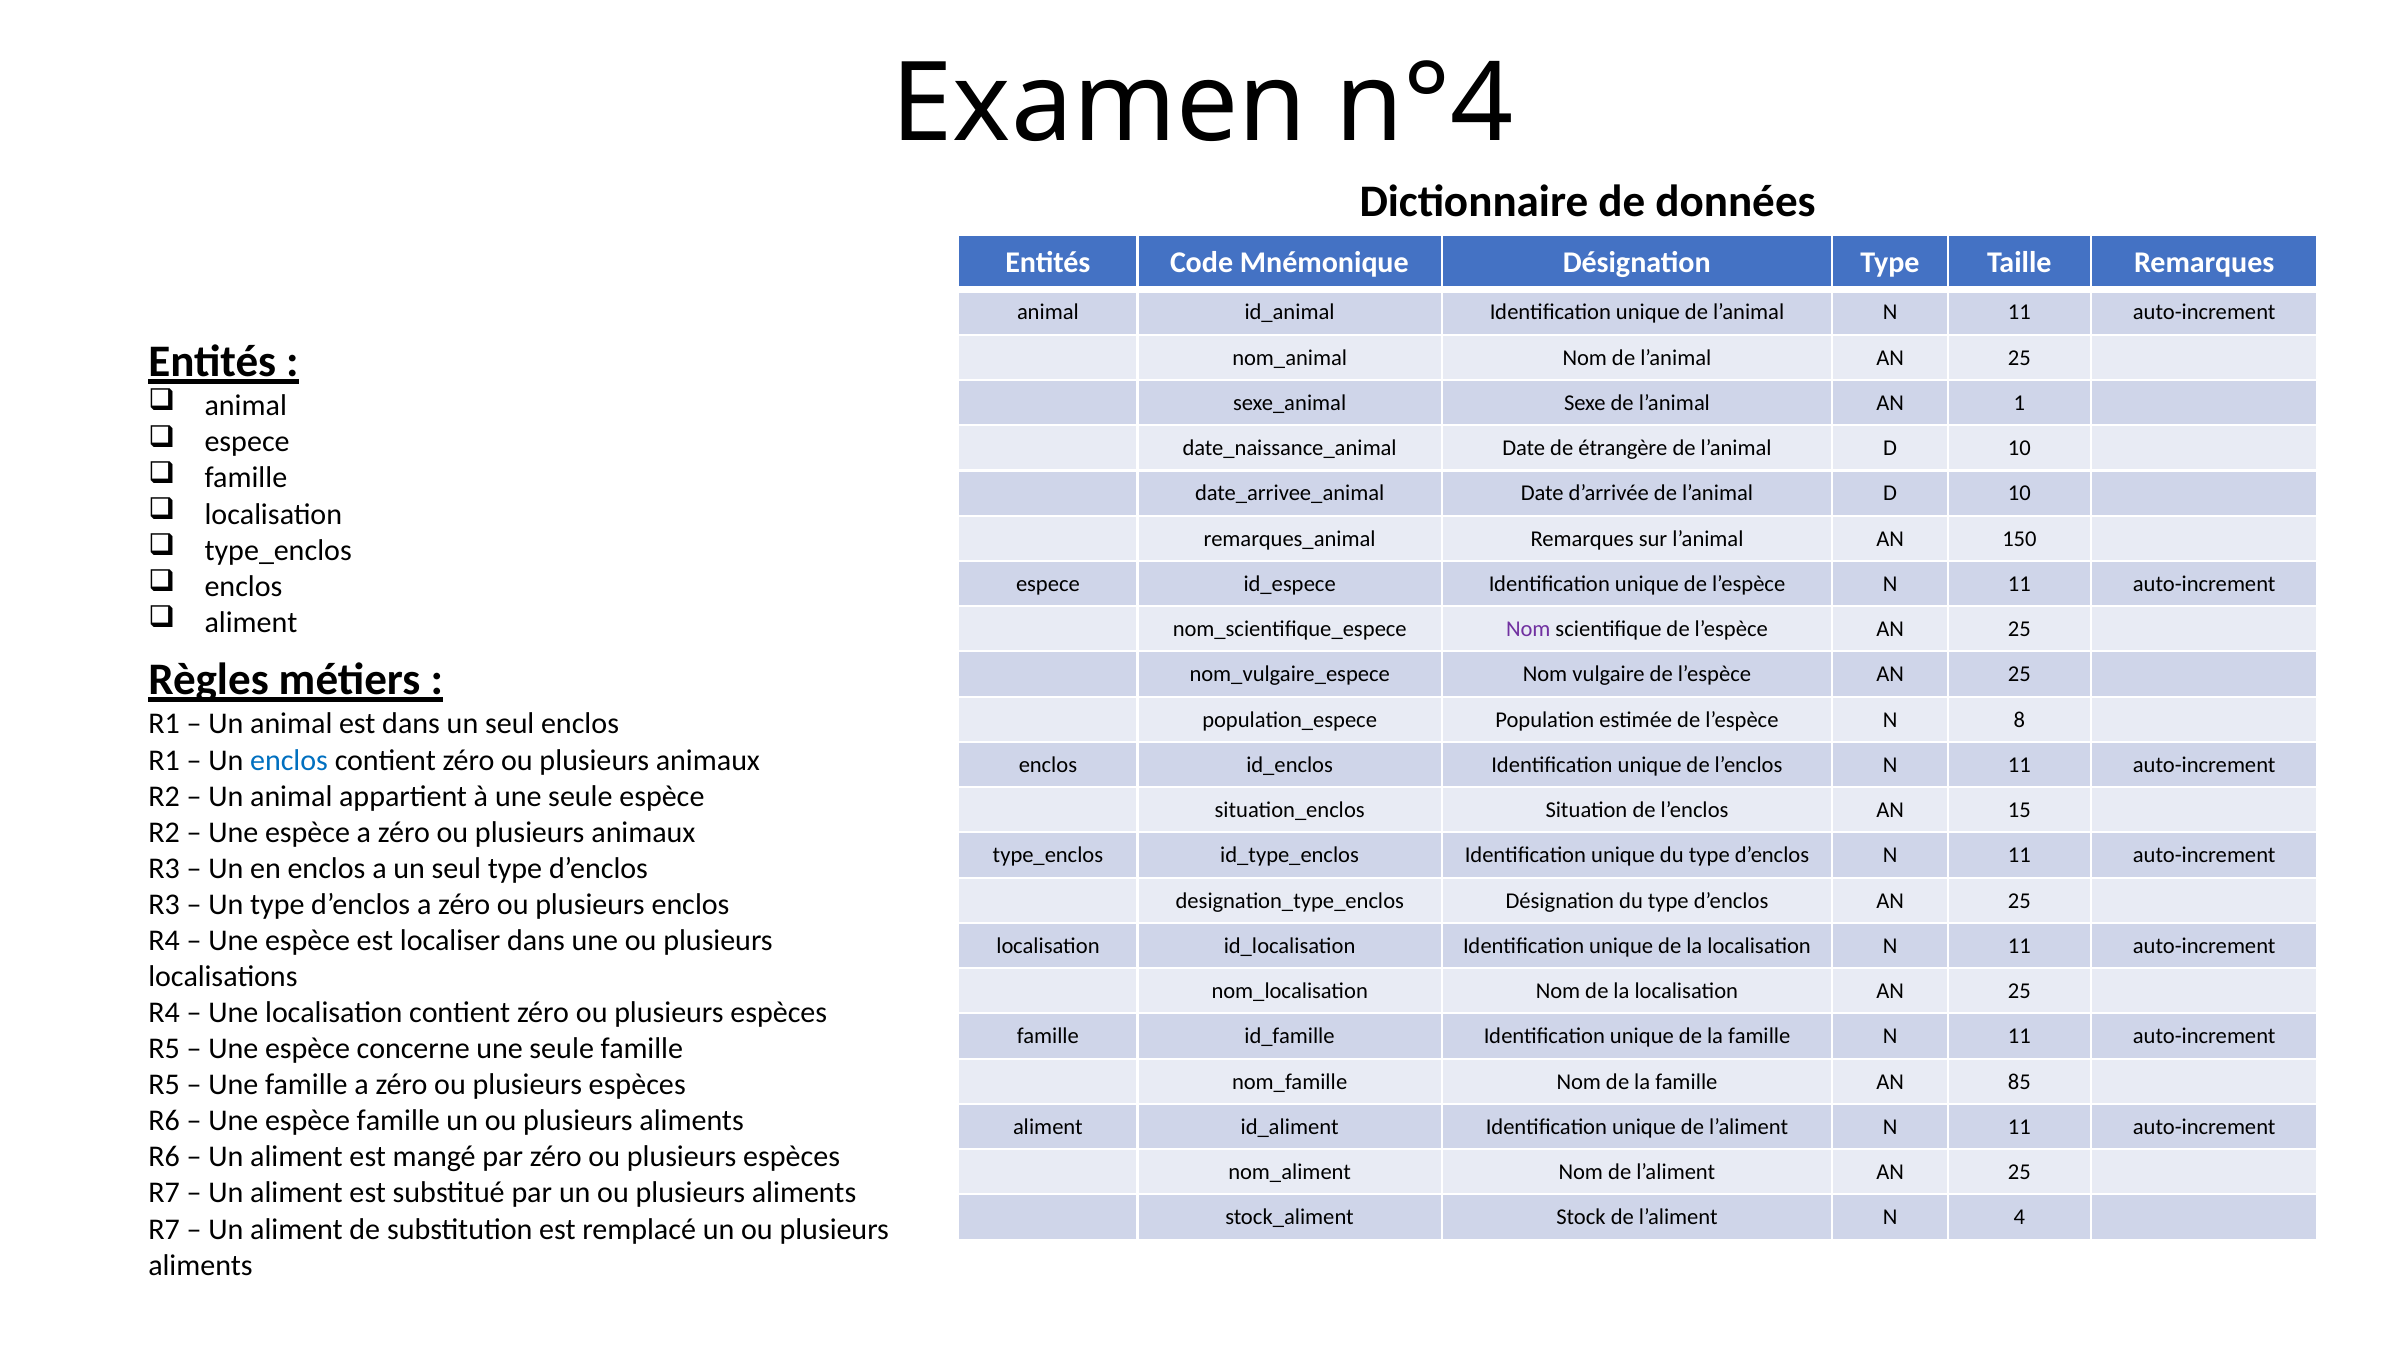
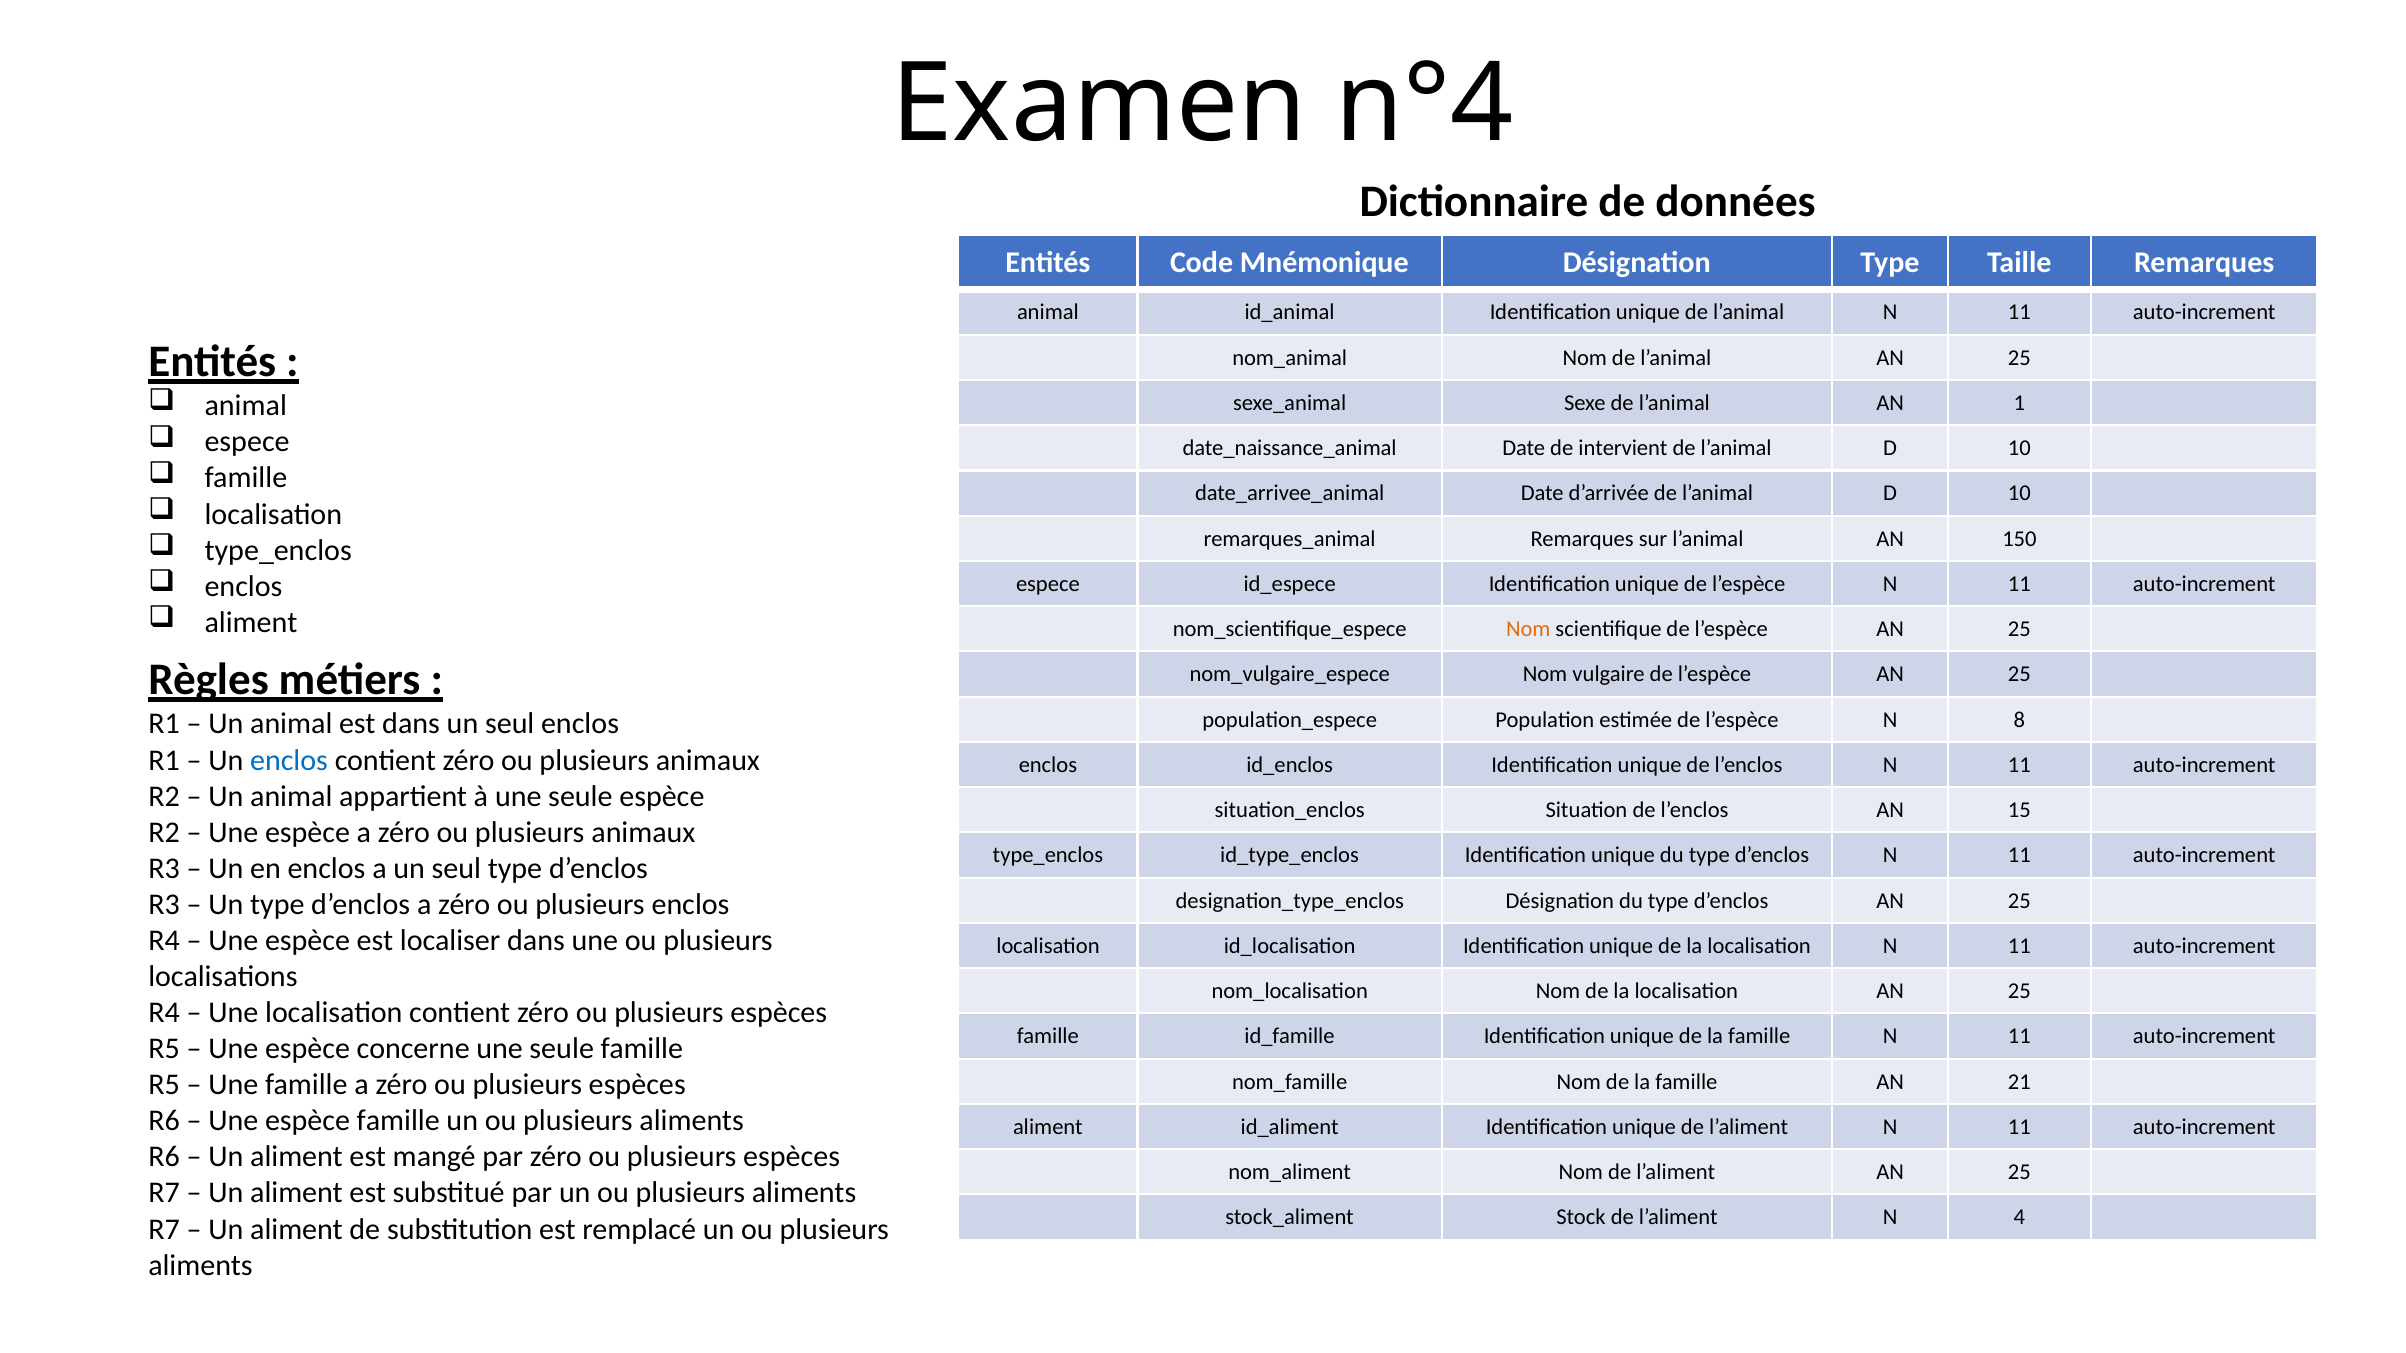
étrangère: étrangère -> intervient
Nom at (1528, 629) colour: purple -> orange
85: 85 -> 21
